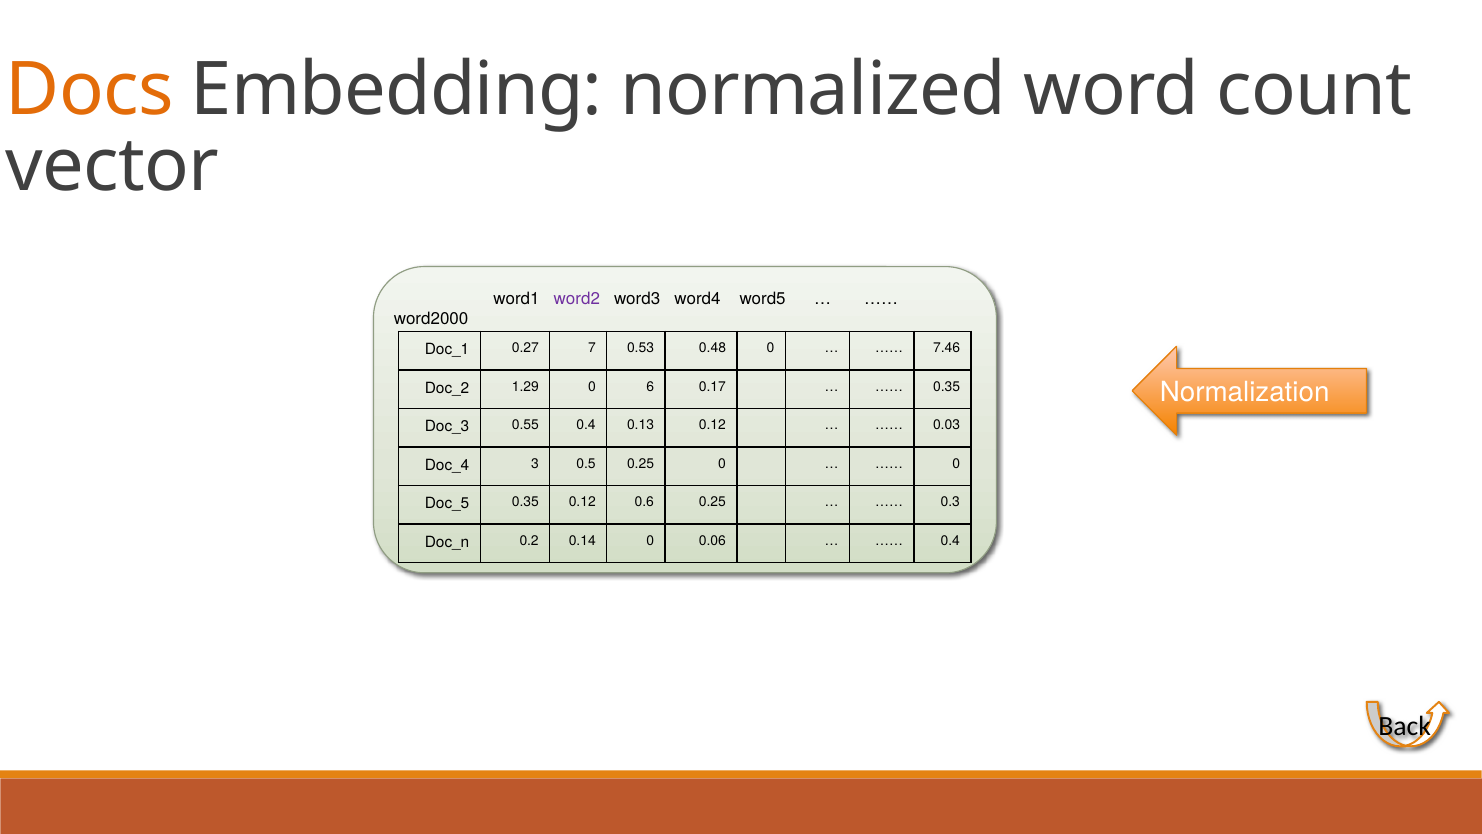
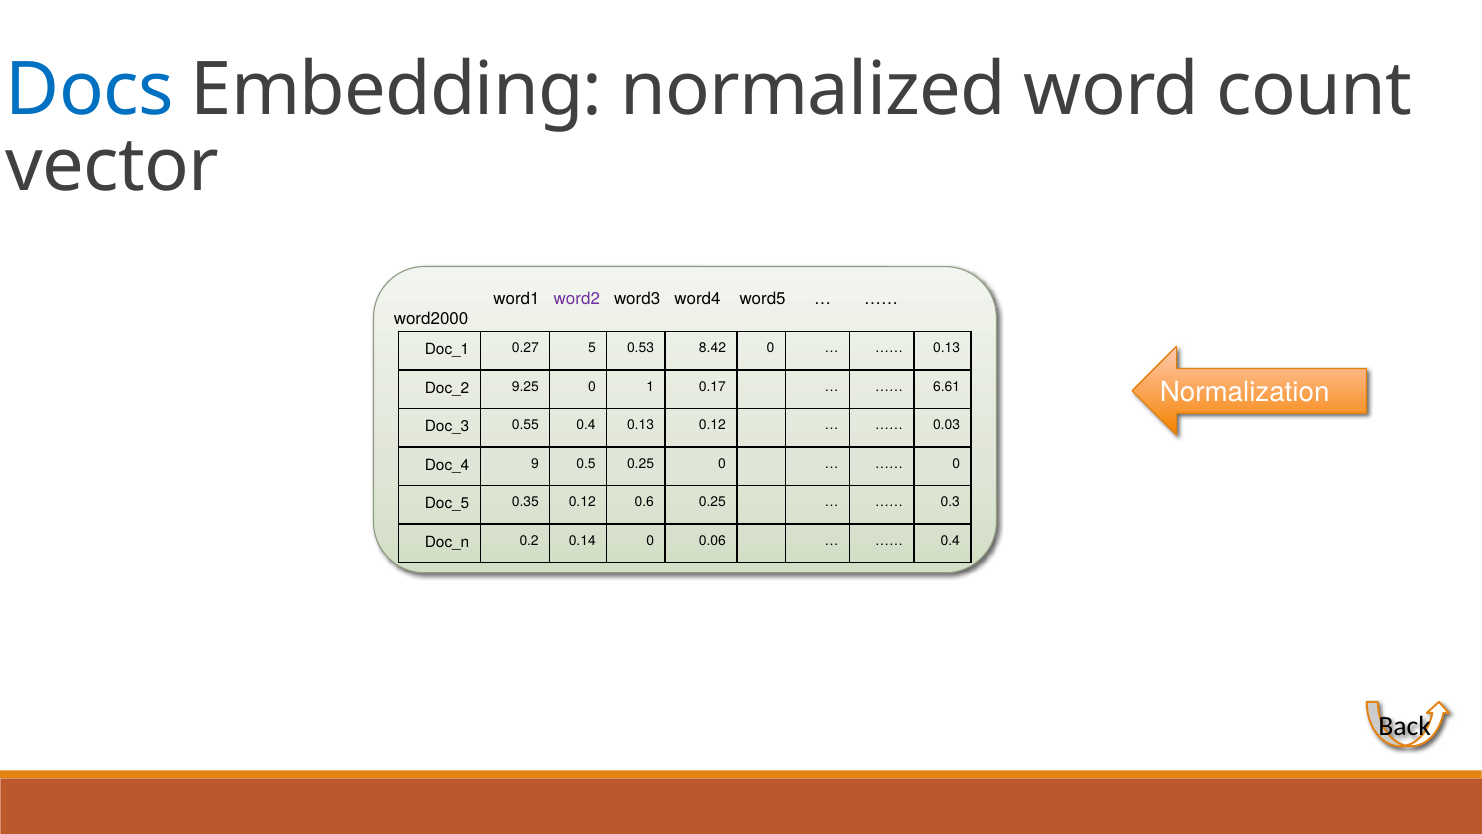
Docs colour: orange -> blue
7: 7 -> 5
0.48: 0.48 -> 8.42
7.46 at (947, 348): 7.46 -> 0.13
1.29: 1.29 -> 9.25
6: 6 -> 1
0.35 at (947, 387): 0.35 -> 6.61
3: 3 -> 9
